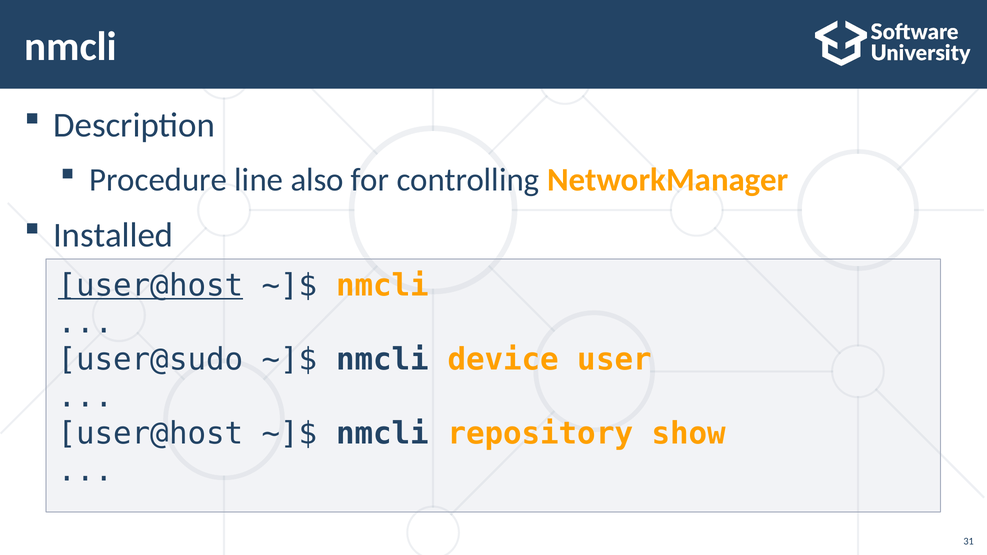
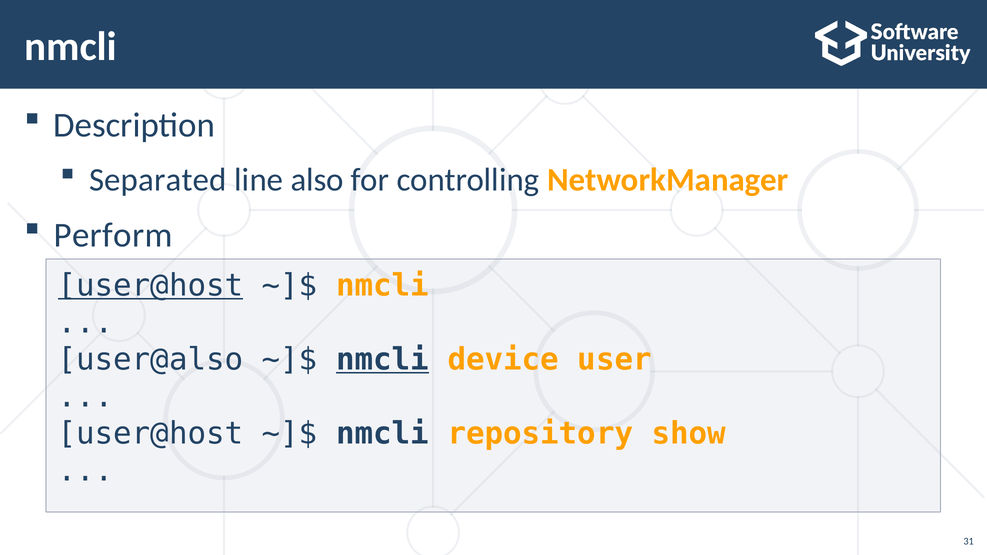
Procedure: Procedure -> Separated
Installed: Installed -> Perform
user@sudo: user@sudo -> user@also
nmcli at (383, 360) underline: none -> present
